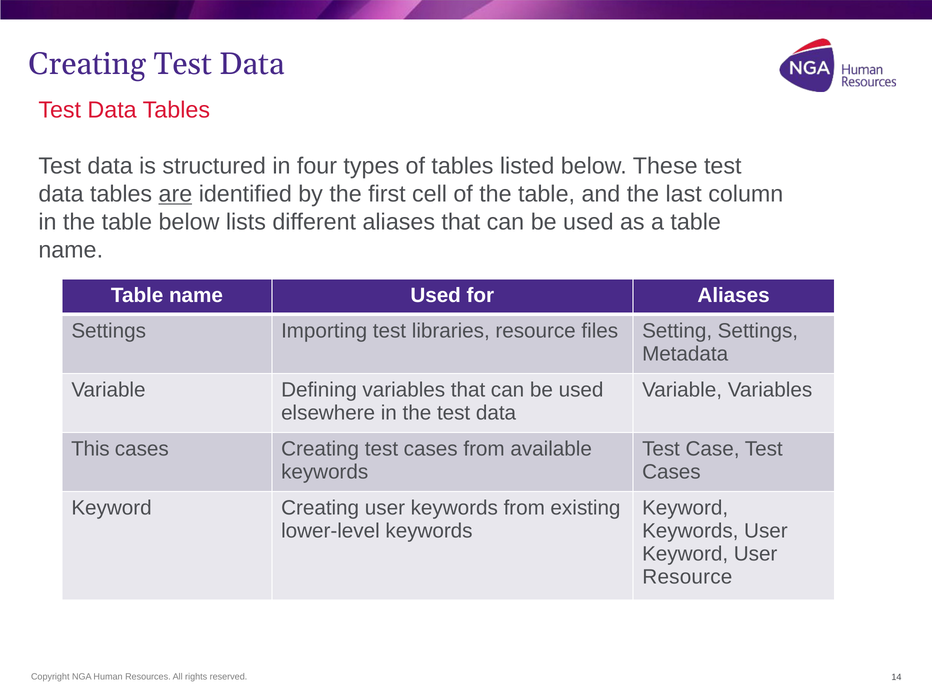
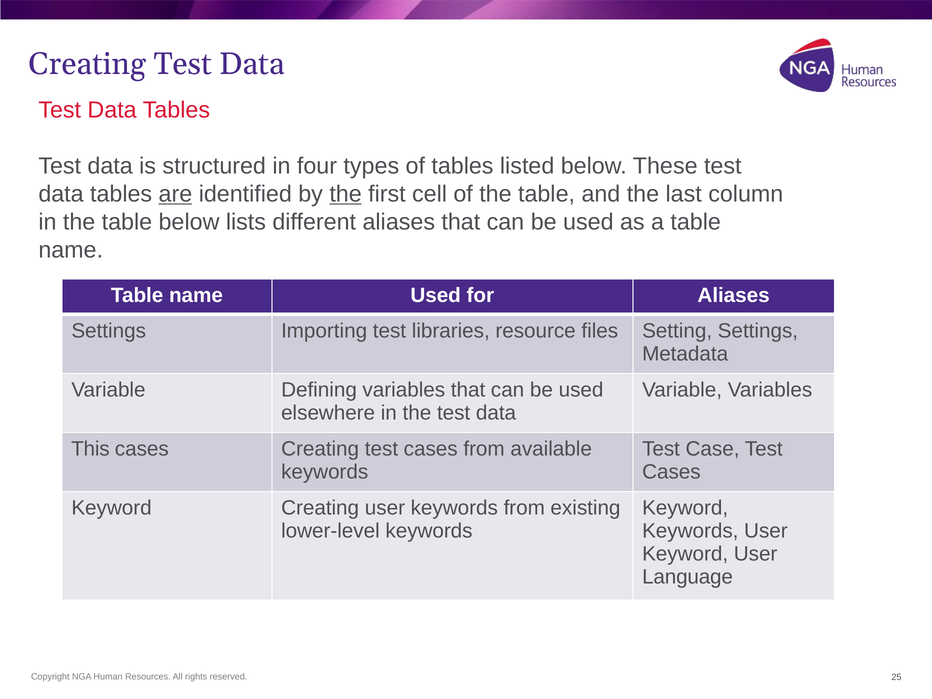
the at (346, 194) underline: none -> present
Resource at (687, 577): Resource -> Language
14: 14 -> 25
